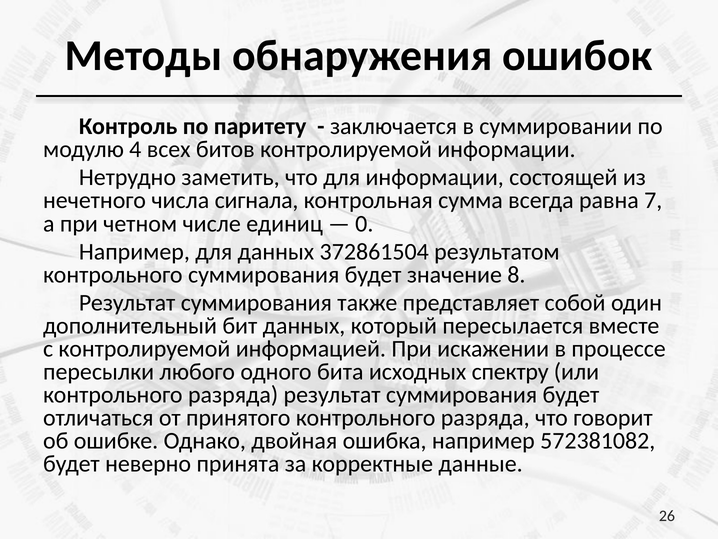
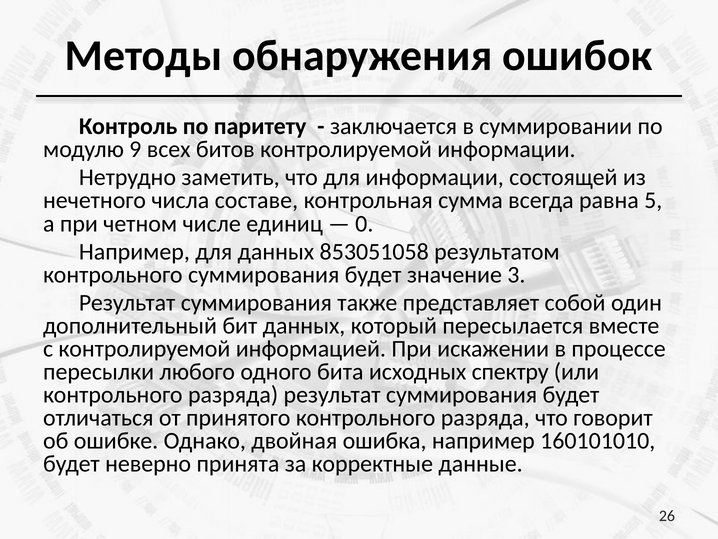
4: 4 -> 9
сигнала: сигнала -> составе
7: 7 -> 5
372861504: 372861504 -> 853051058
8: 8 -> 3
572381082: 572381082 -> 160101010
